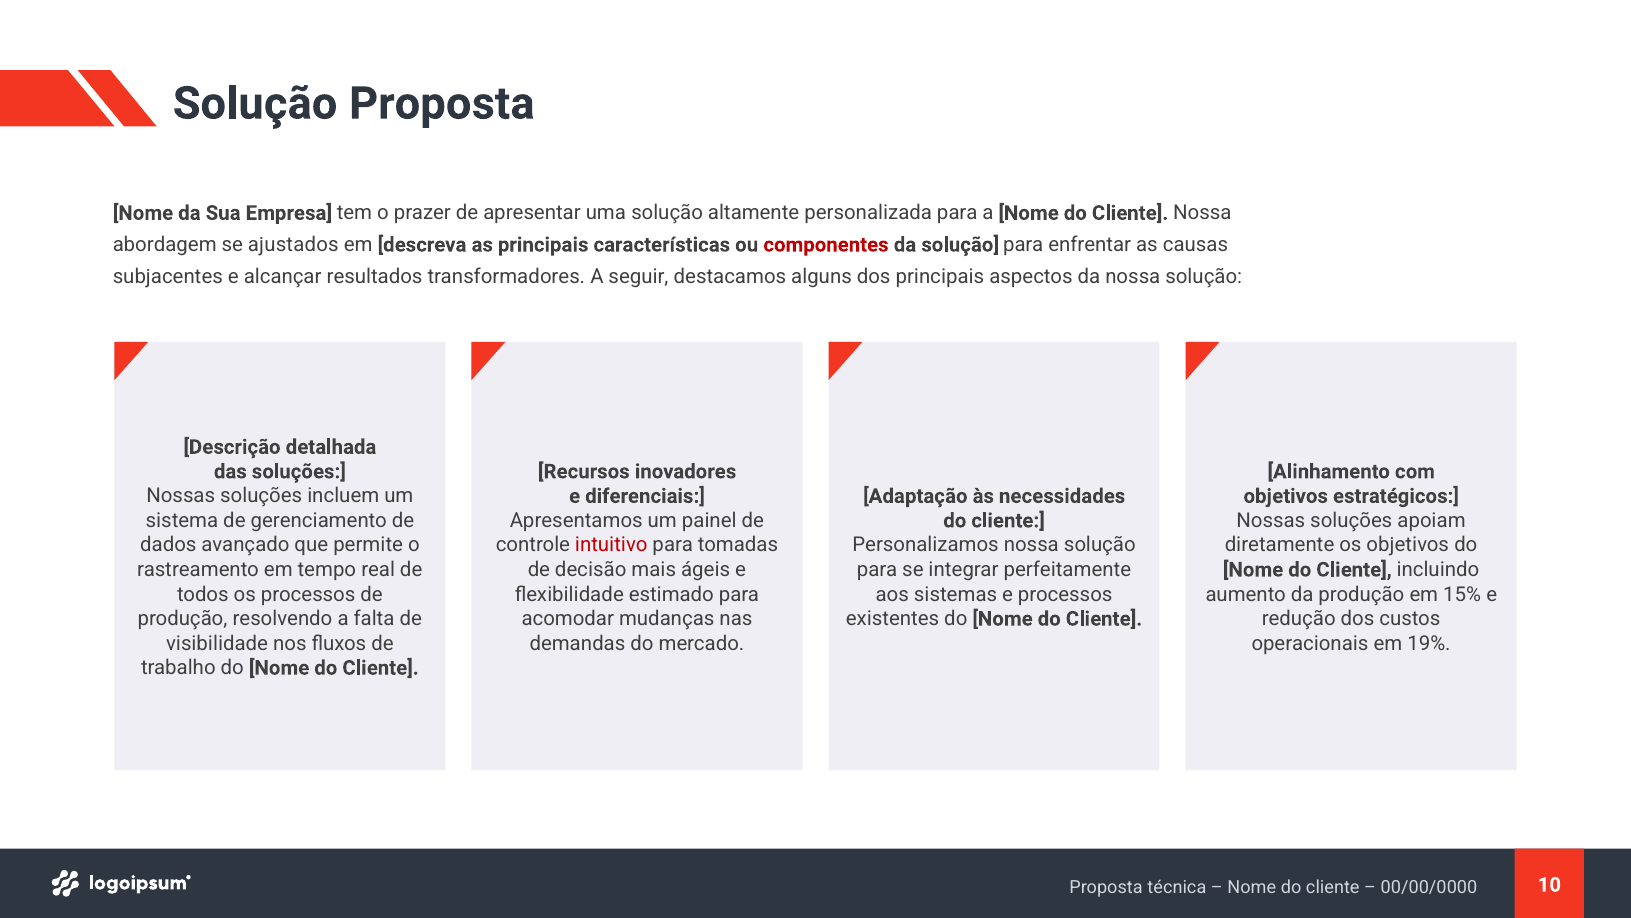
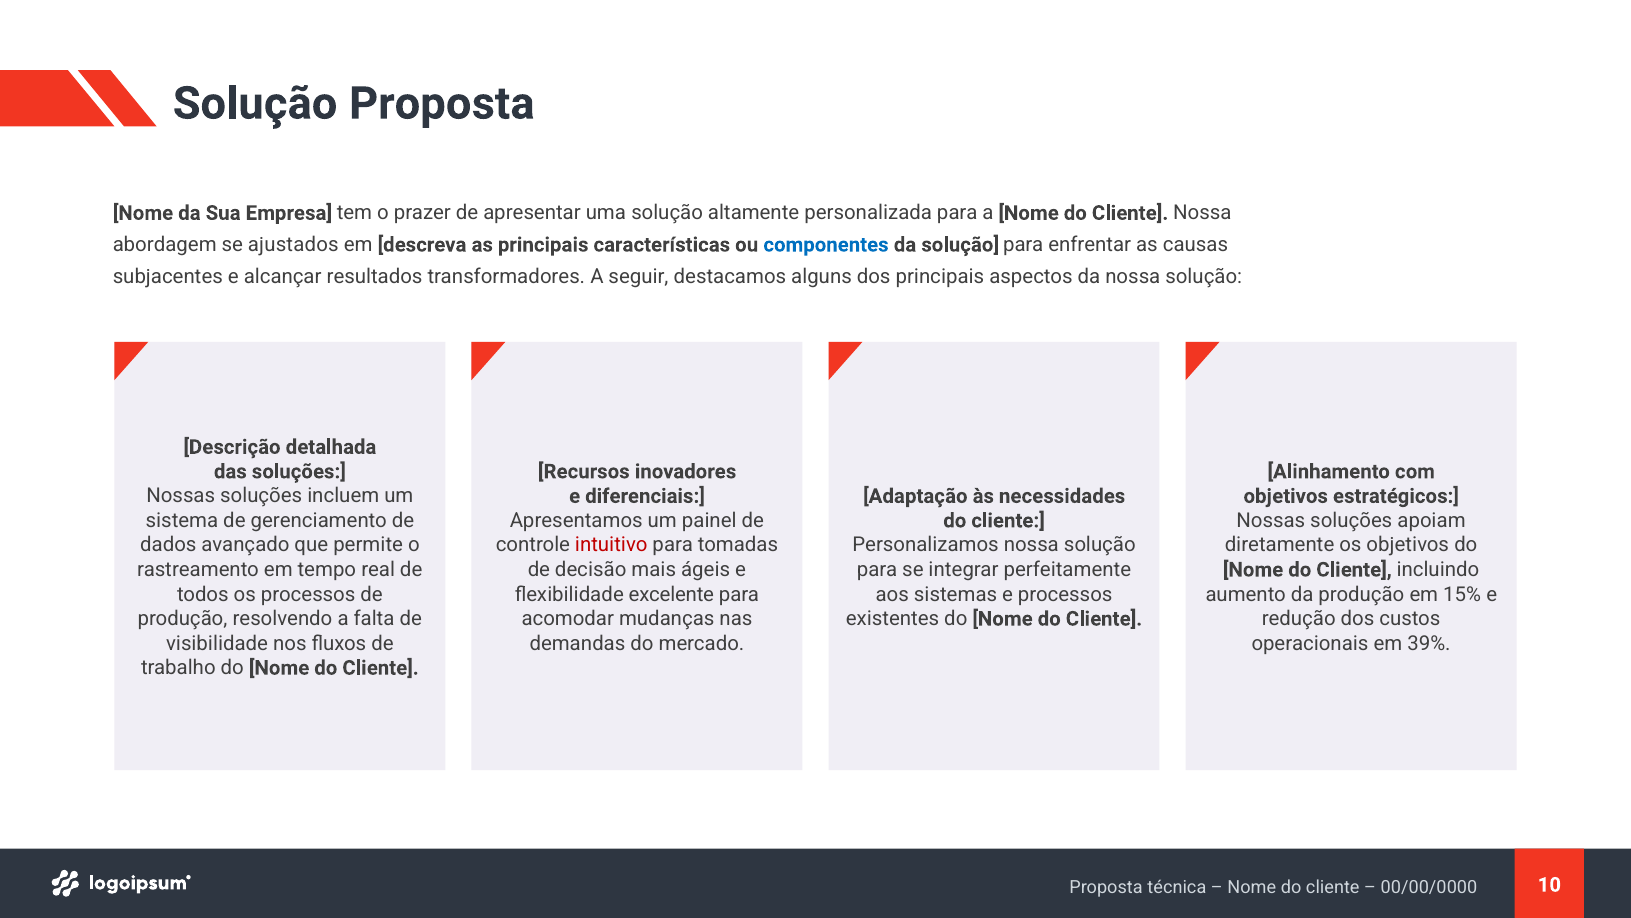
componentes colour: red -> blue
estimado: estimado -> excelente
19%: 19% -> 39%
